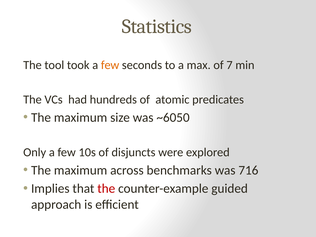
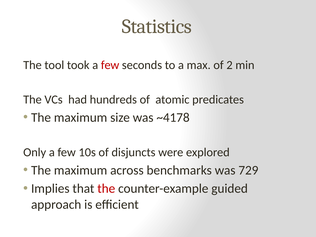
few at (110, 65) colour: orange -> red
7: 7 -> 2
~6050: ~6050 -> ~4178
716: 716 -> 729
